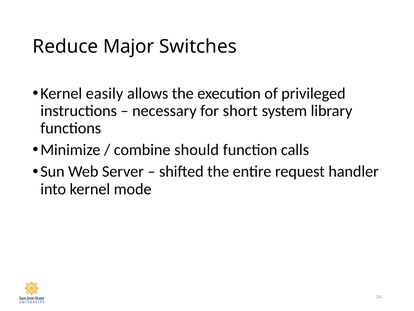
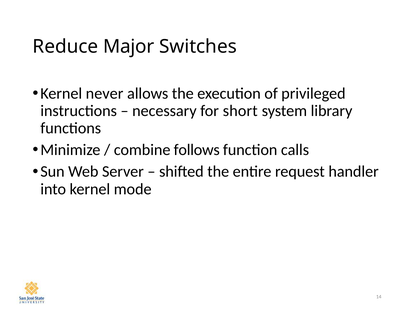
easily: easily -> never
should: should -> follows
